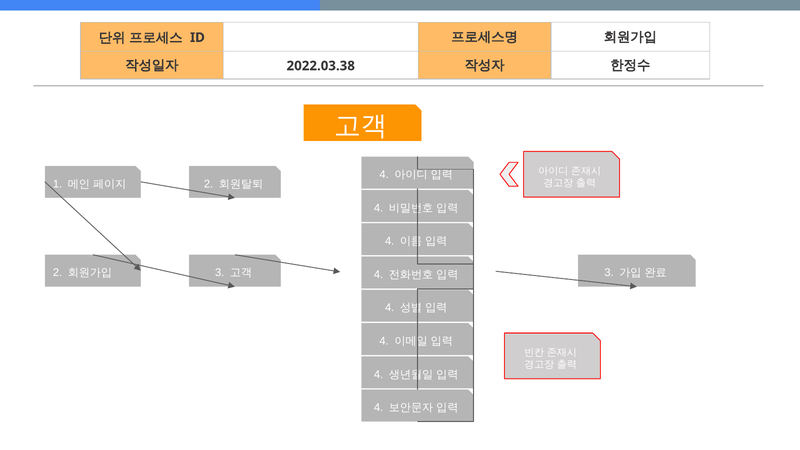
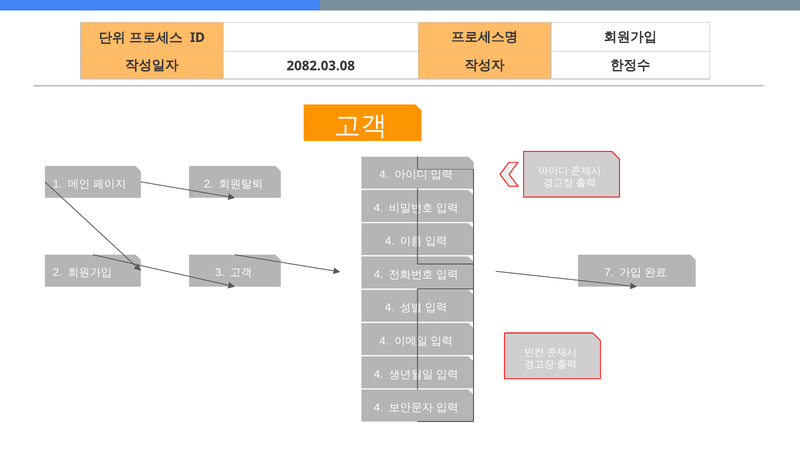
2022.03.38: 2022.03.38 -> 2082.03.08
3 at (609, 273): 3 -> 7
